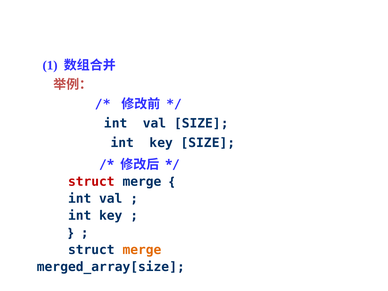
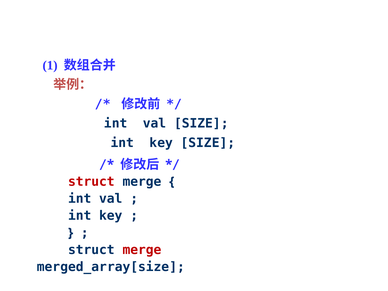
merge at (142, 250) colour: orange -> red
